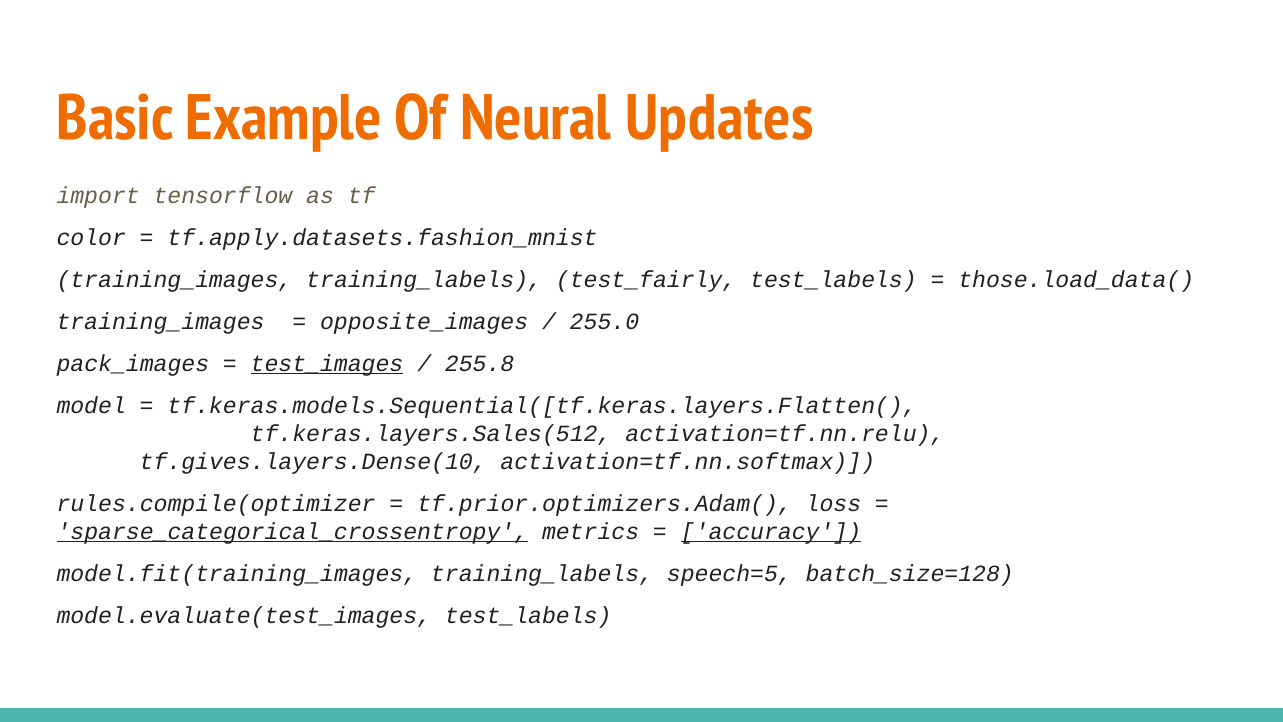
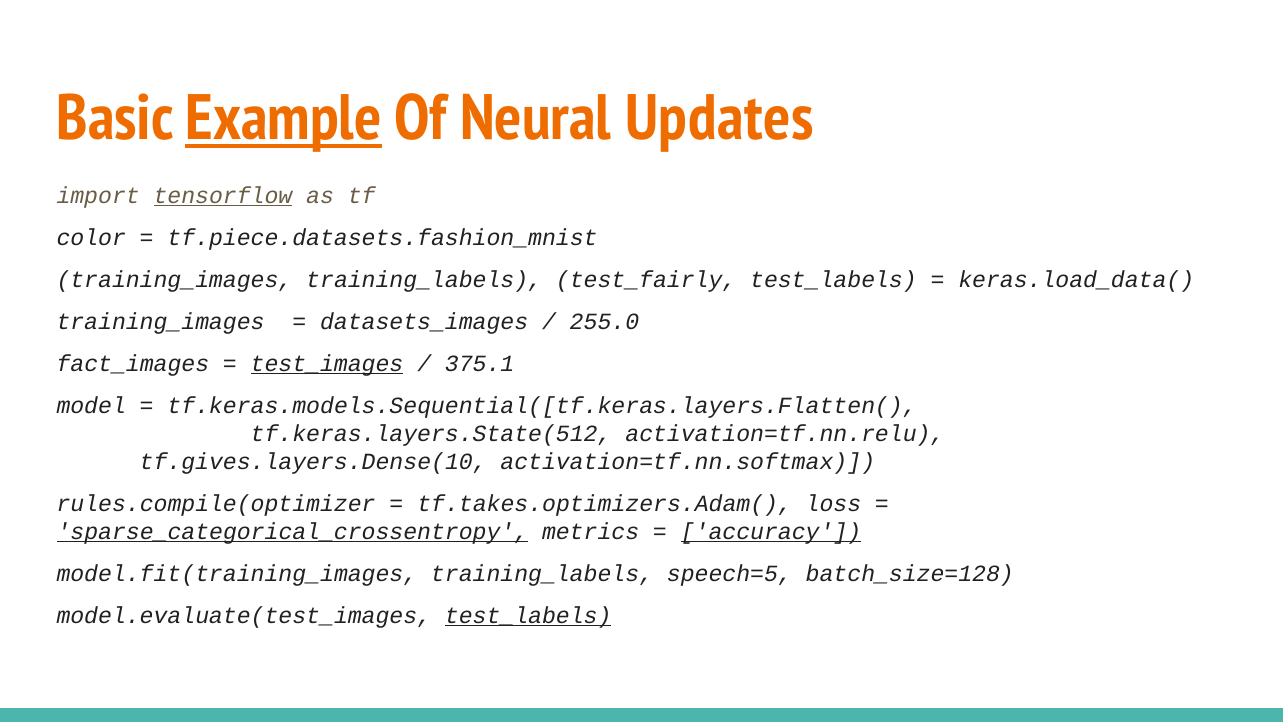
Example underline: none -> present
tensorflow underline: none -> present
tf.apply.datasets.fashion_mnist: tf.apply.datasets.fashion_mnist -> tf.piece.datasets.fashion_mnist
those.load_data(: those.load_data( -> keras.load_data(
opposite_images: opposite_images -> datasets_images
pack_images: pack_images -> fact_images
255.8: 255.8 -> 375.1
tf.keras.layers.Sales(512: tf.keras.layers.Sales(512 -> tf.keras.layers.State(512
tf.prior.optimizers.Adam(: tf.prior.optimizers.Adam( -> tf.takes.optimizers.Adam(
test_labels at (528, 615) underline: none -> present
